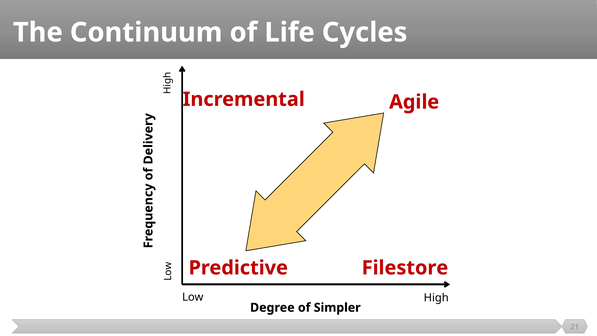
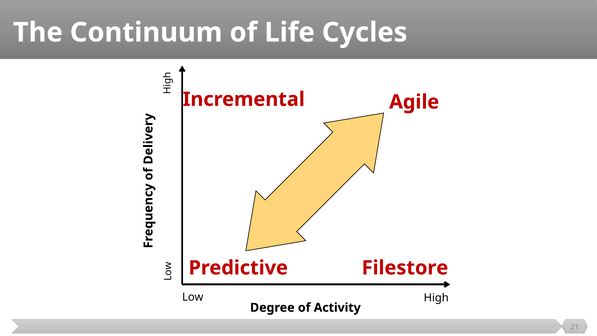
Simpler: Simpler -> Activity
